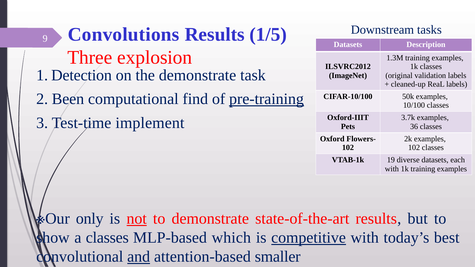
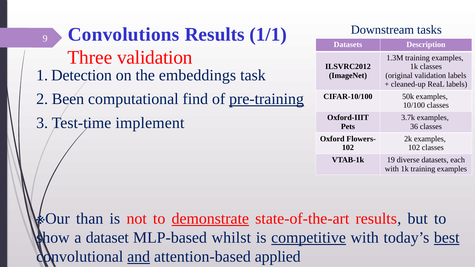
1/5: 1/5 -> 1/1
Three explosion: explosion -> validation
the demonstrate: demonstrate -> embeddings
only: only -> than
not underline: present -> none
demonstrate at (210, 219) underline: none -> present
a classes: classes -> dataset
which: which -> whilst
best underline: none -> present
smaller: smaller -> applied
